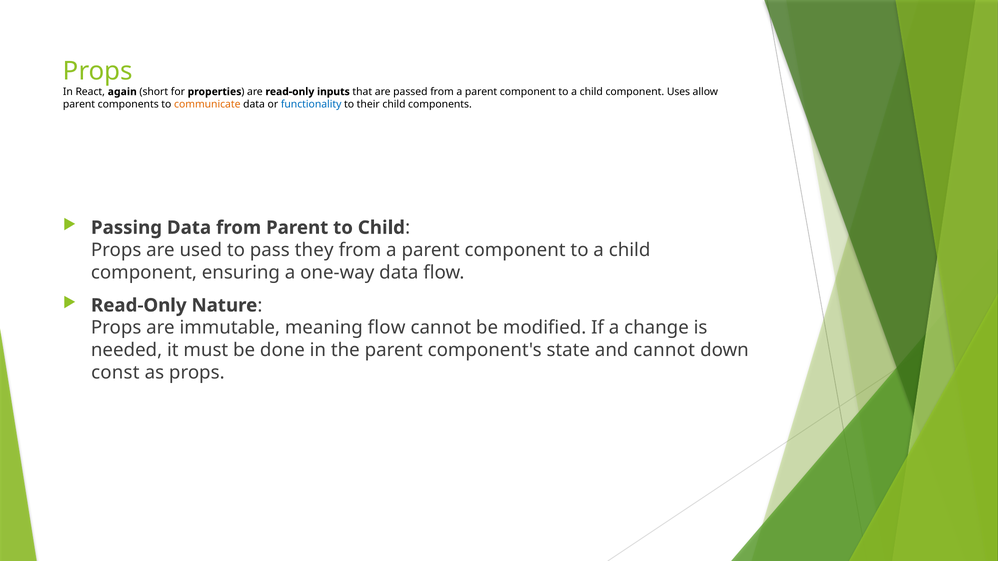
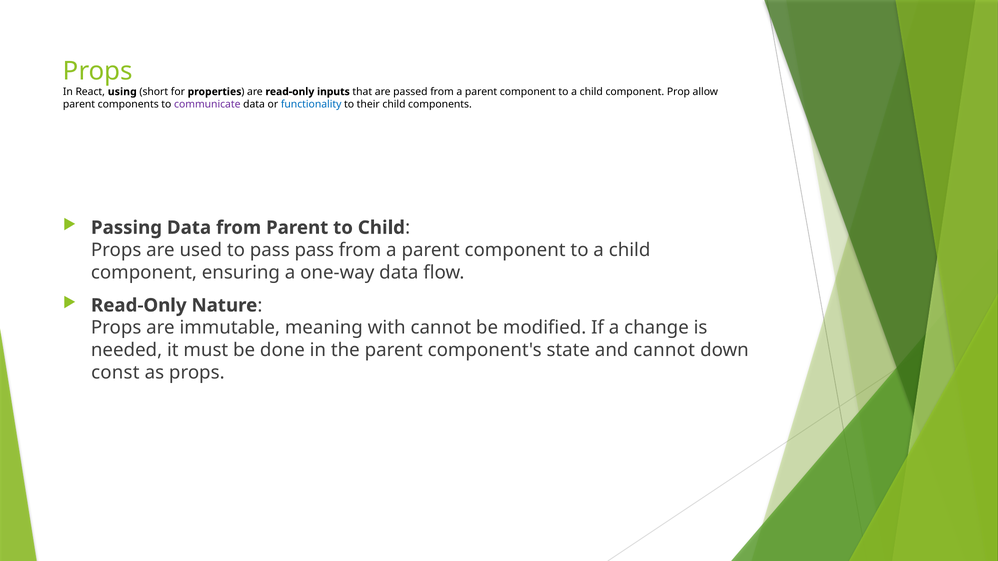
again: again -> using
Uses: Uses -> Prop
communicate colour: orange -> purple
pass they: they -> pass
meaning flow: flow -> with
